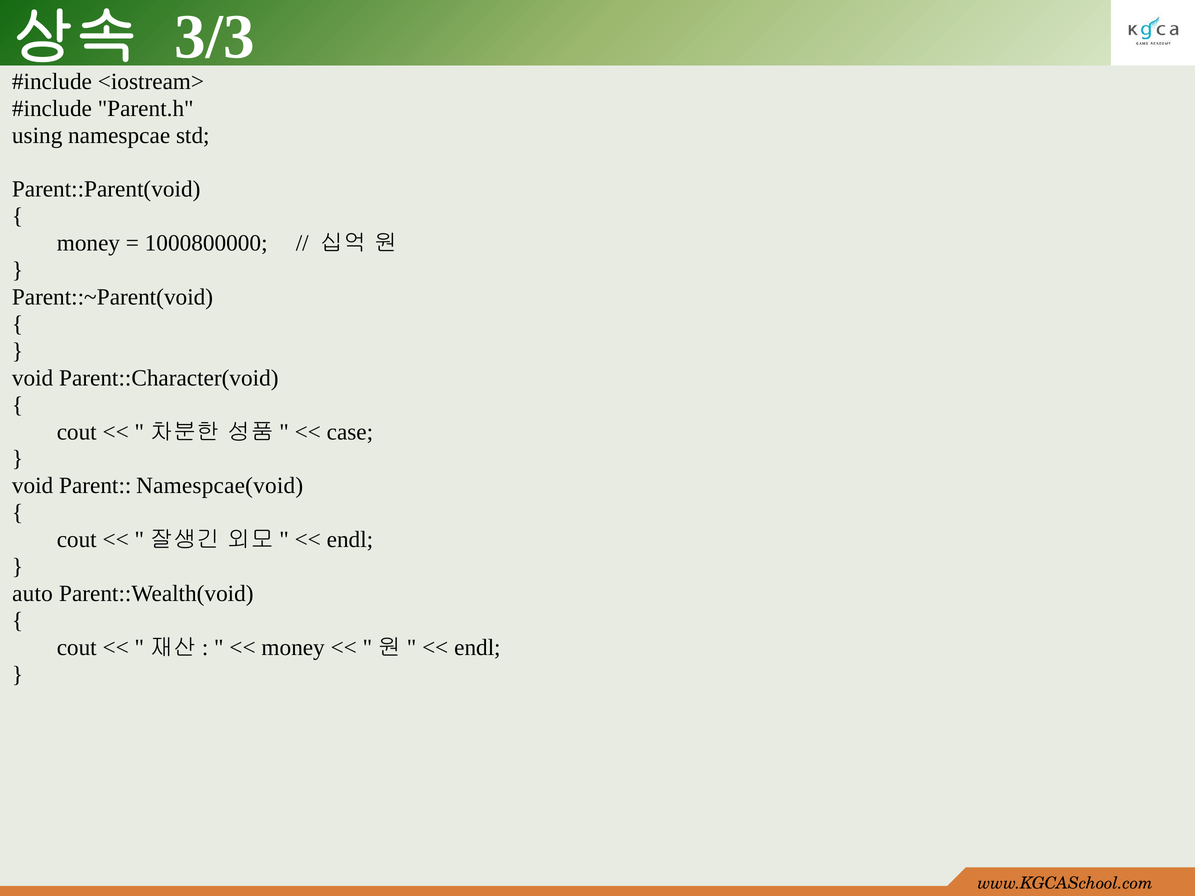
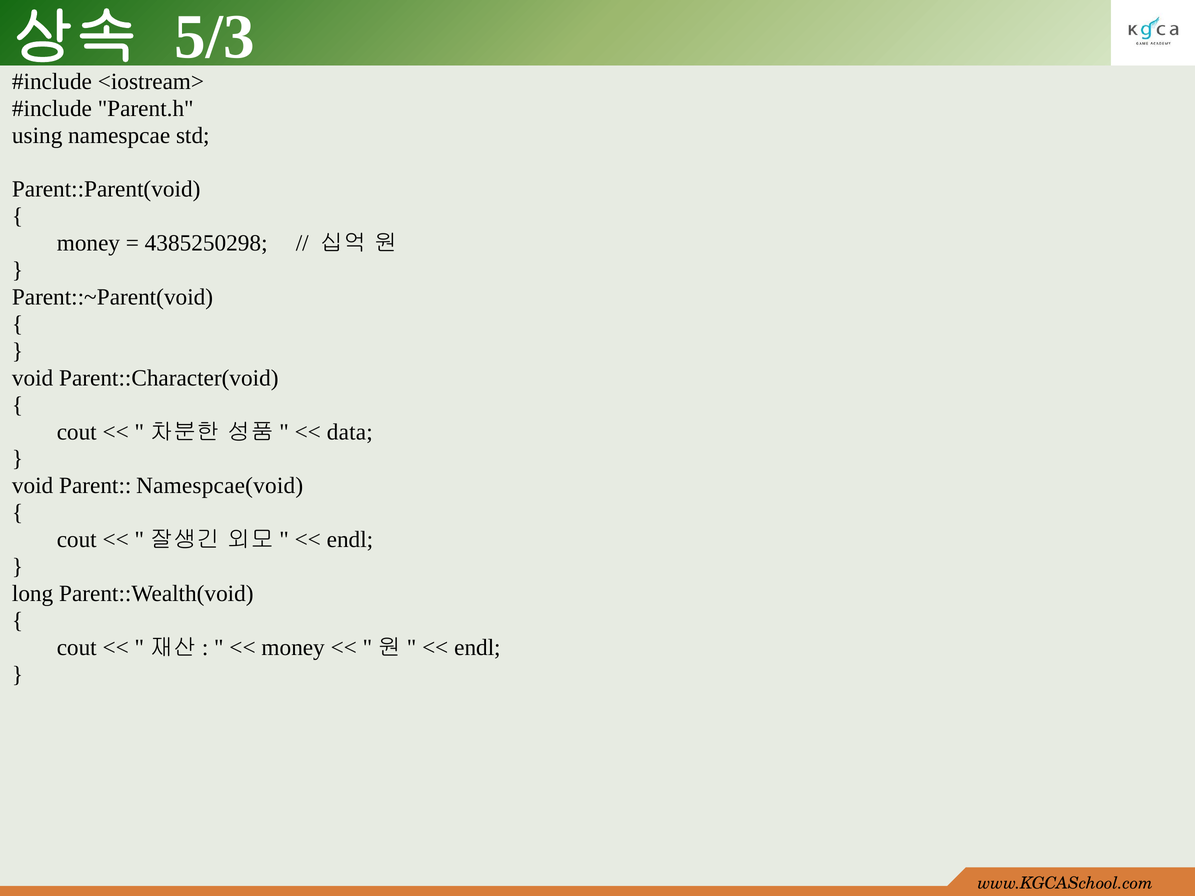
3/3: 3/3 -> 5/3
1000800000: 1000800000 -> 4385250298
case: case -> data
auto: auto -> long
